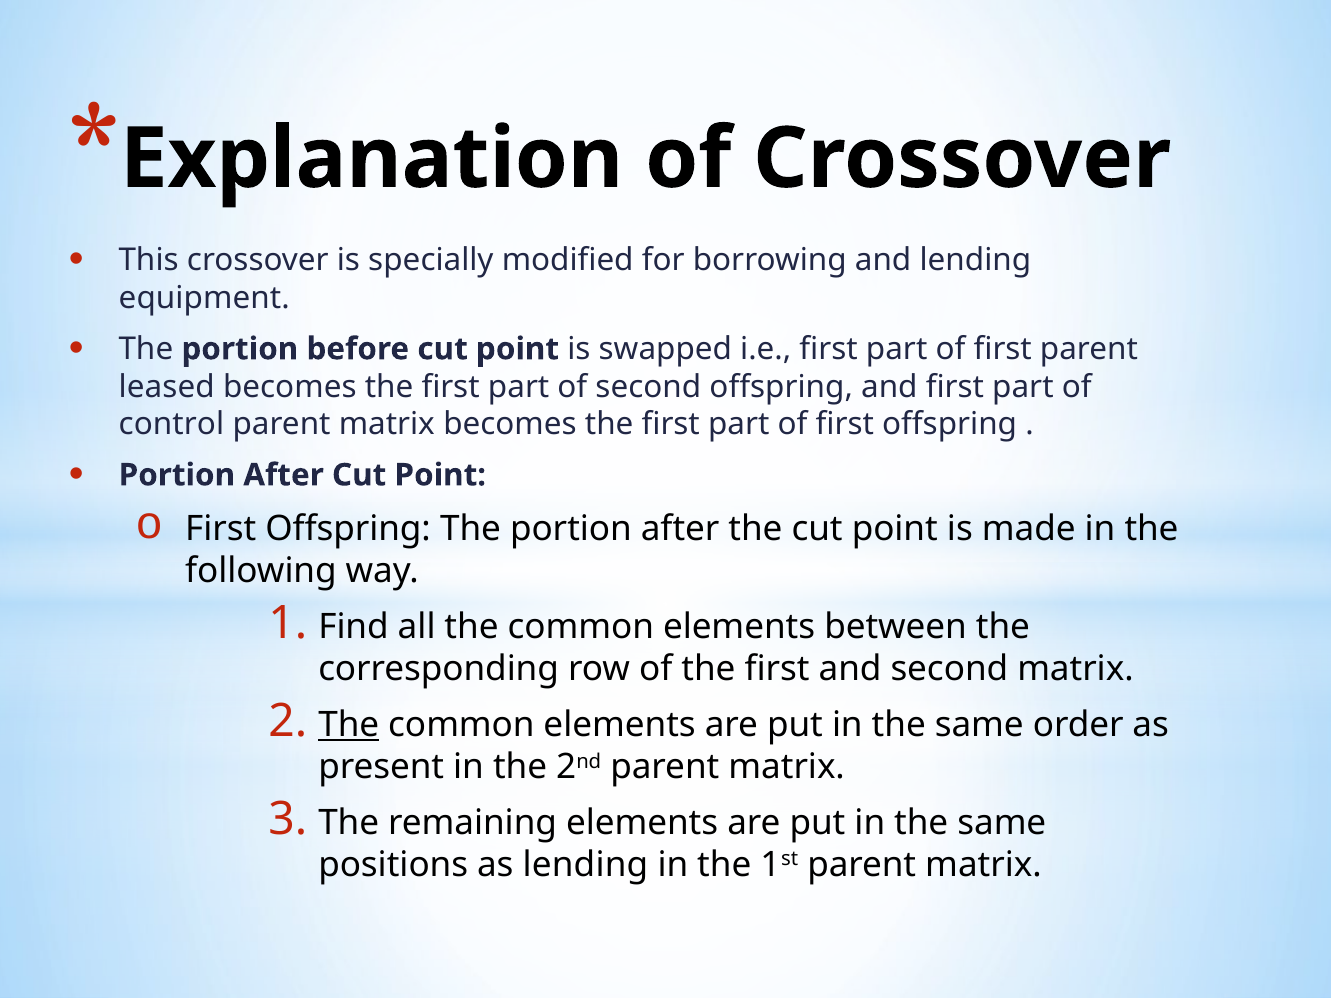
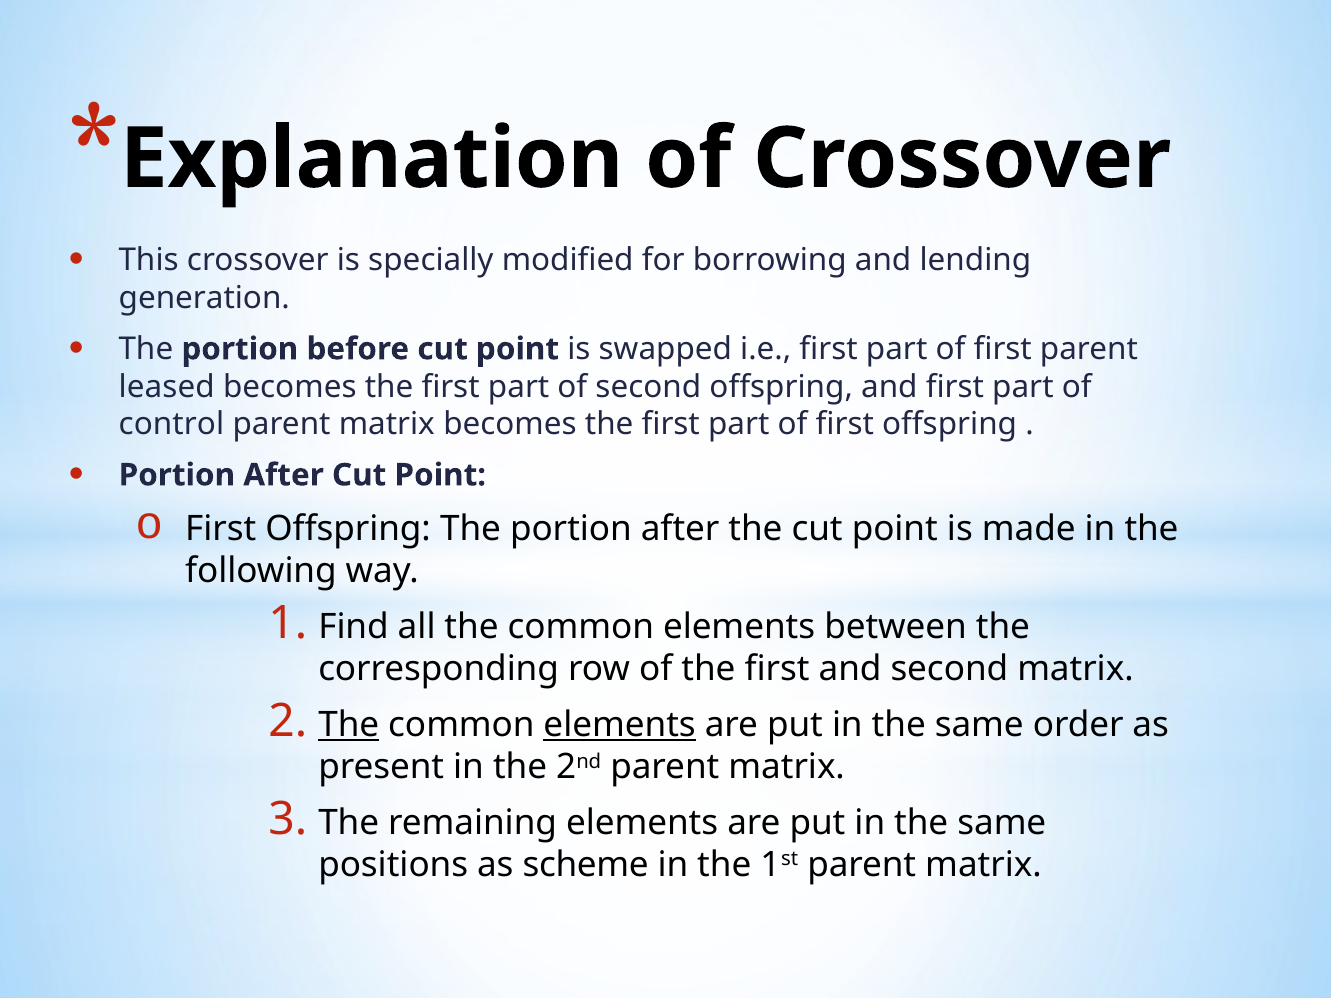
equipment: equipment -> generation
elements at (620, 725) underline: none -> present
as lending: lending -> scheme
